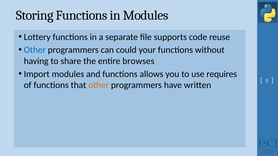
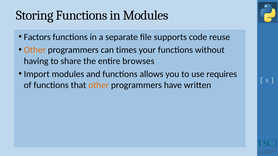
Lottery: Lottery -> Factors
Other at (35, 50) colour: blue -> orange
could: could -> times
